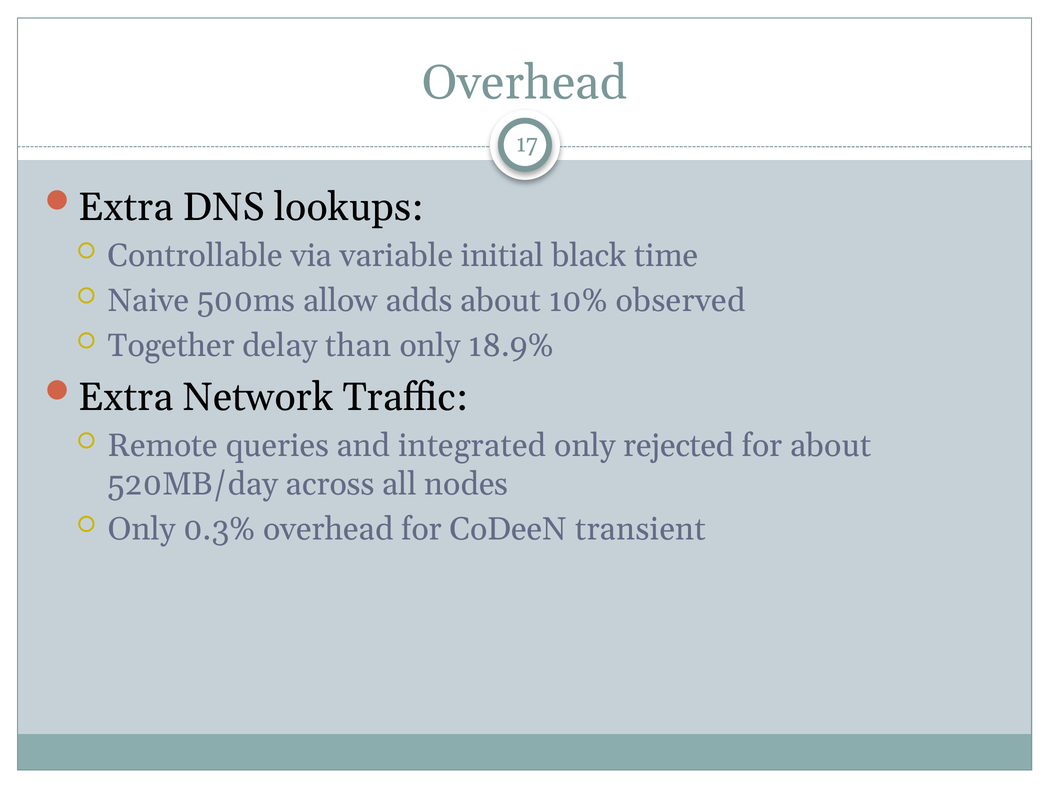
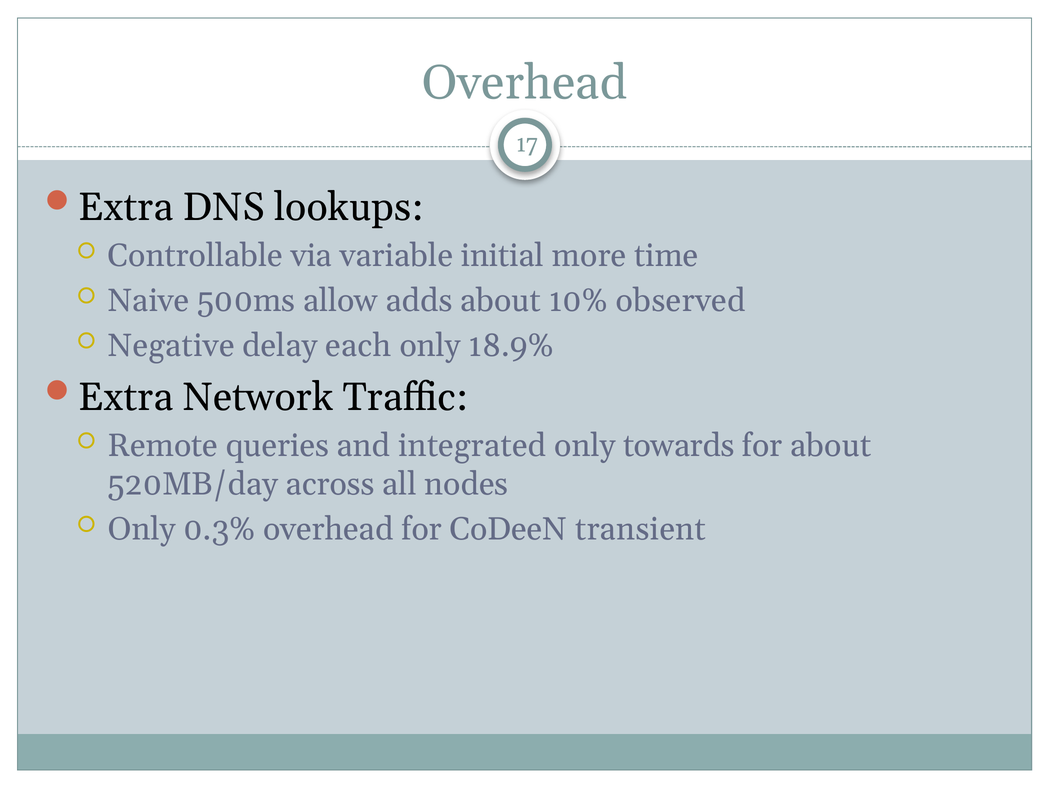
black: black -> more
Together: Together -> Negative
than: than -> each
rejected: rejected -> towards
